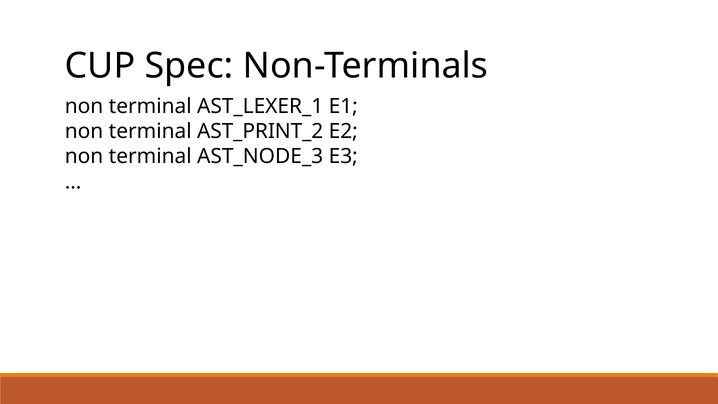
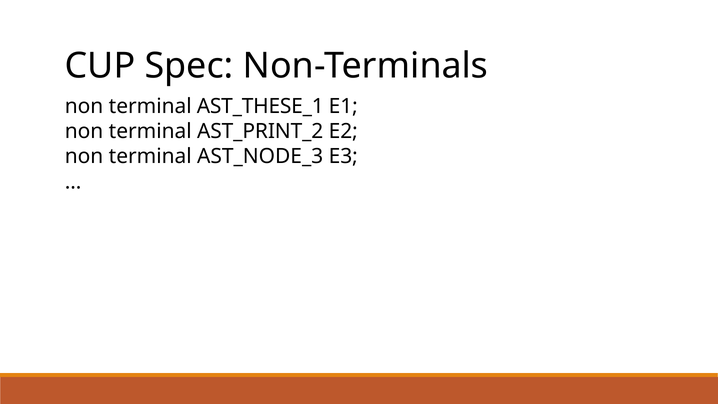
AST_LEXER_1: AST_LEXER_1 -> AST_THESE_1
